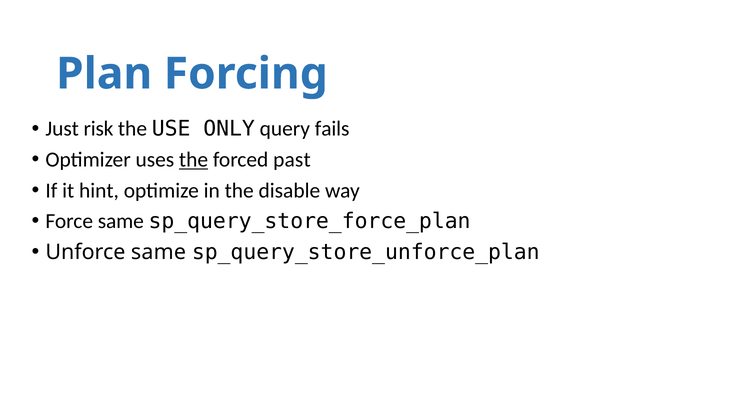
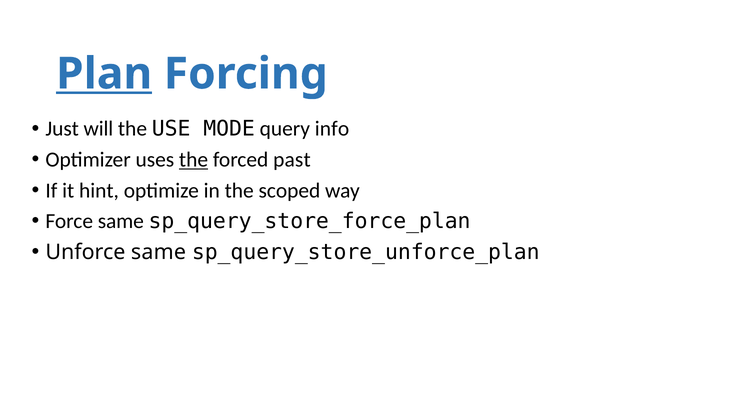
Plan underline: none -> present
risk: risk -> will
ONLY: ONLY -> MODE
fails: fails -> info
disable: disable -> scoped
